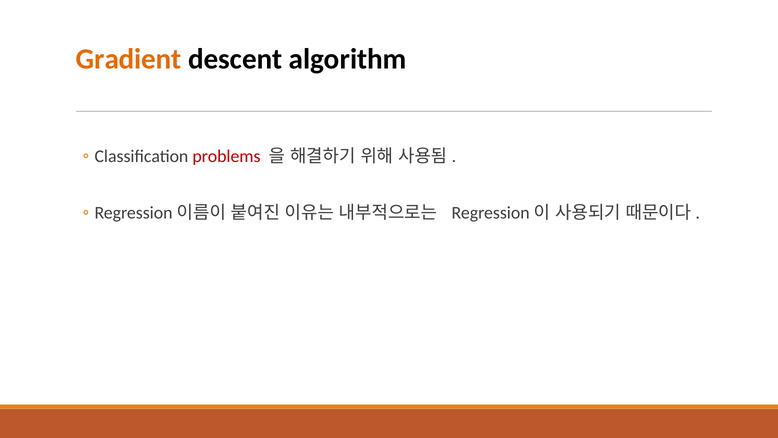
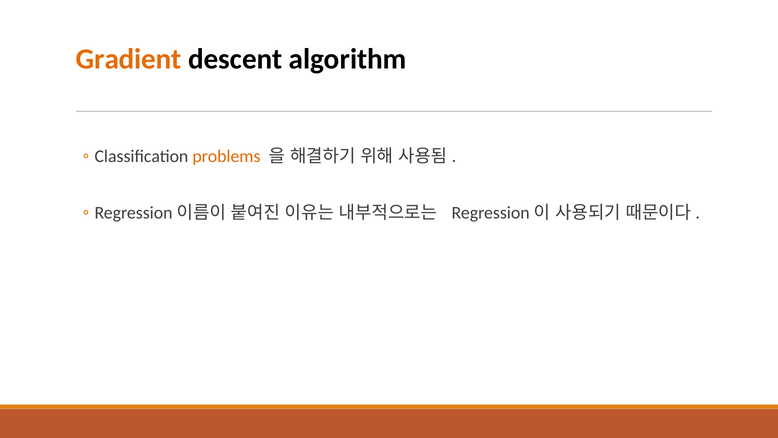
problems colour: red -> orange
